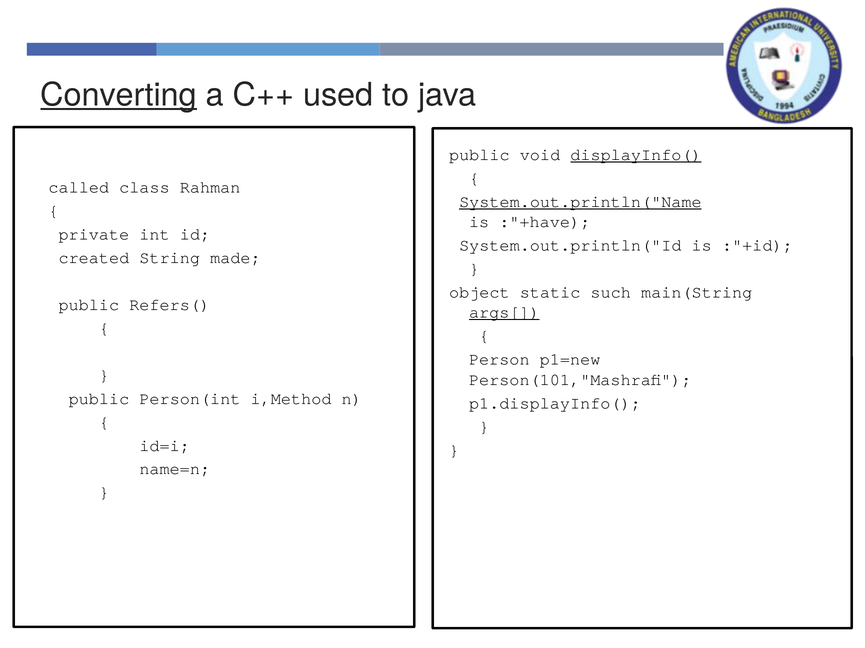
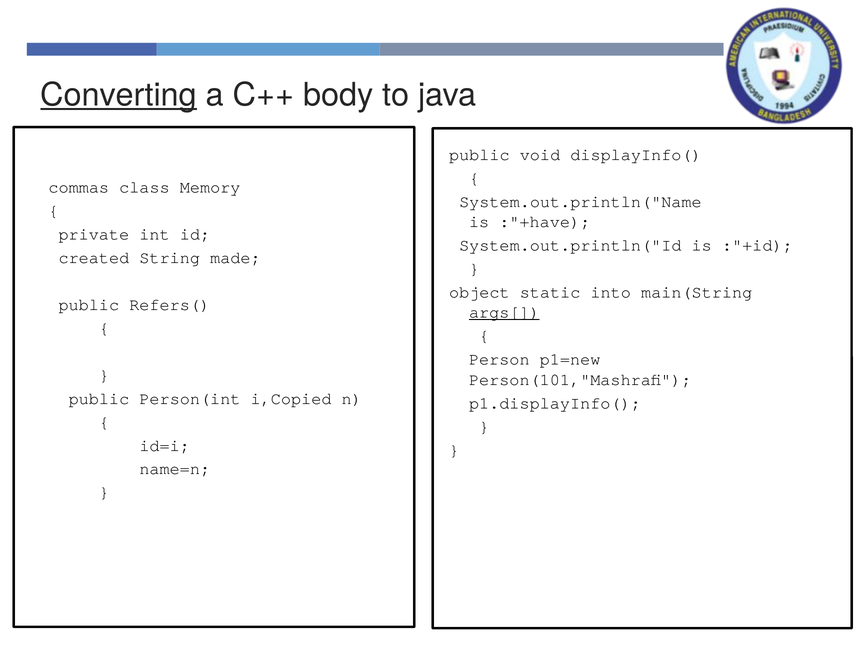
used: used -> body
displayInfo( underline: present -> none
called: called -> commas
Rahman: Rahman -> Memory
System.out.println("Name underline: present -> none
such: such -> into
i,Method: i,Method -> i,Copied
